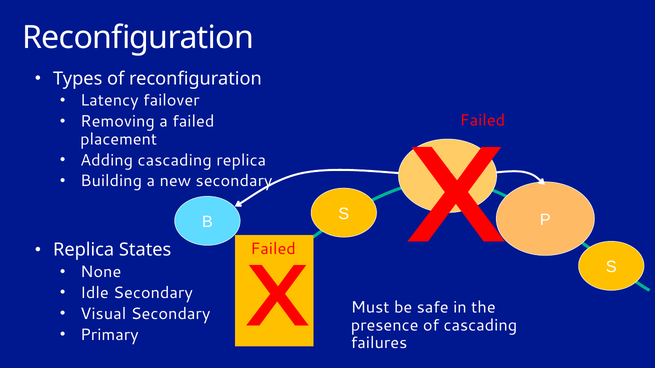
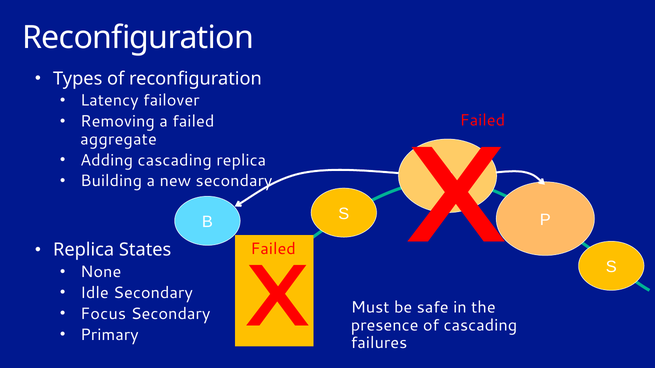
placement: placement -> aggregate
Visual: Visual -> Focus
